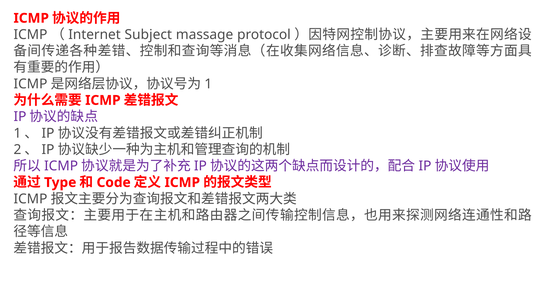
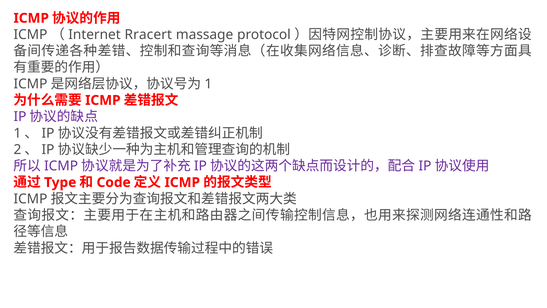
Subject: Subject -> Rracert
